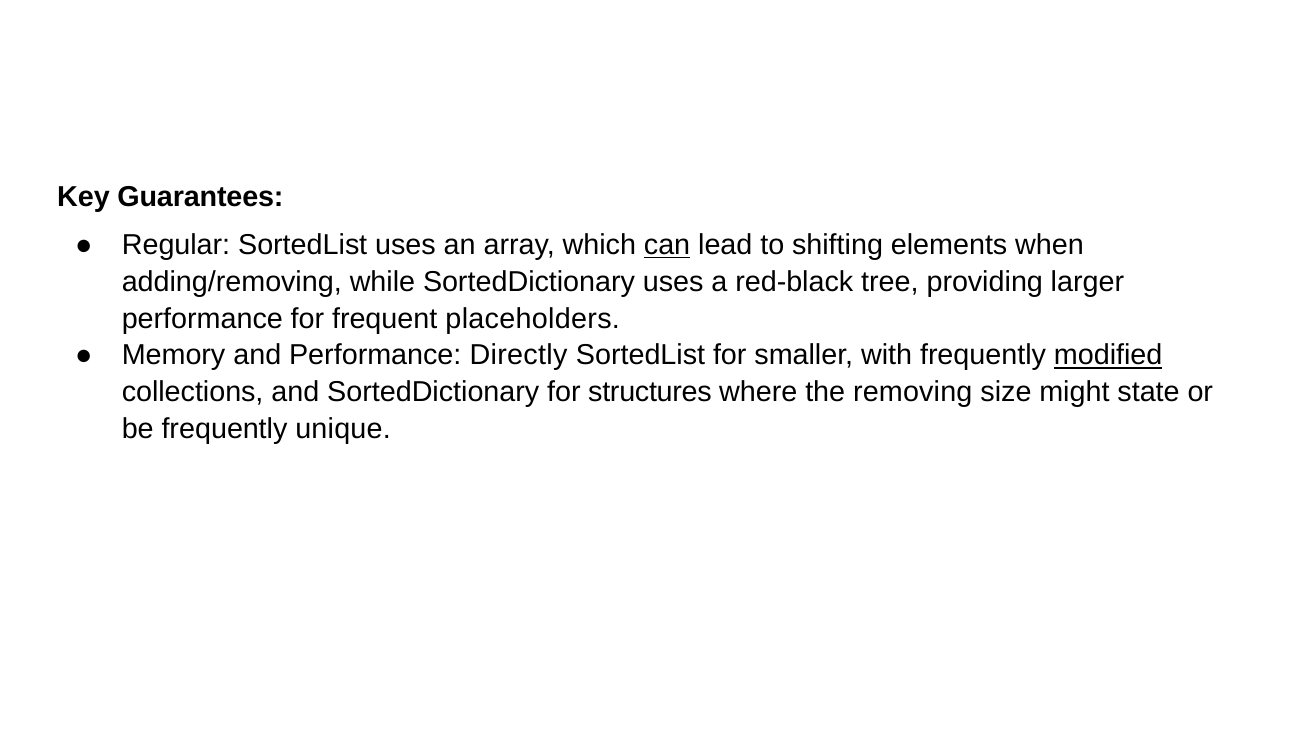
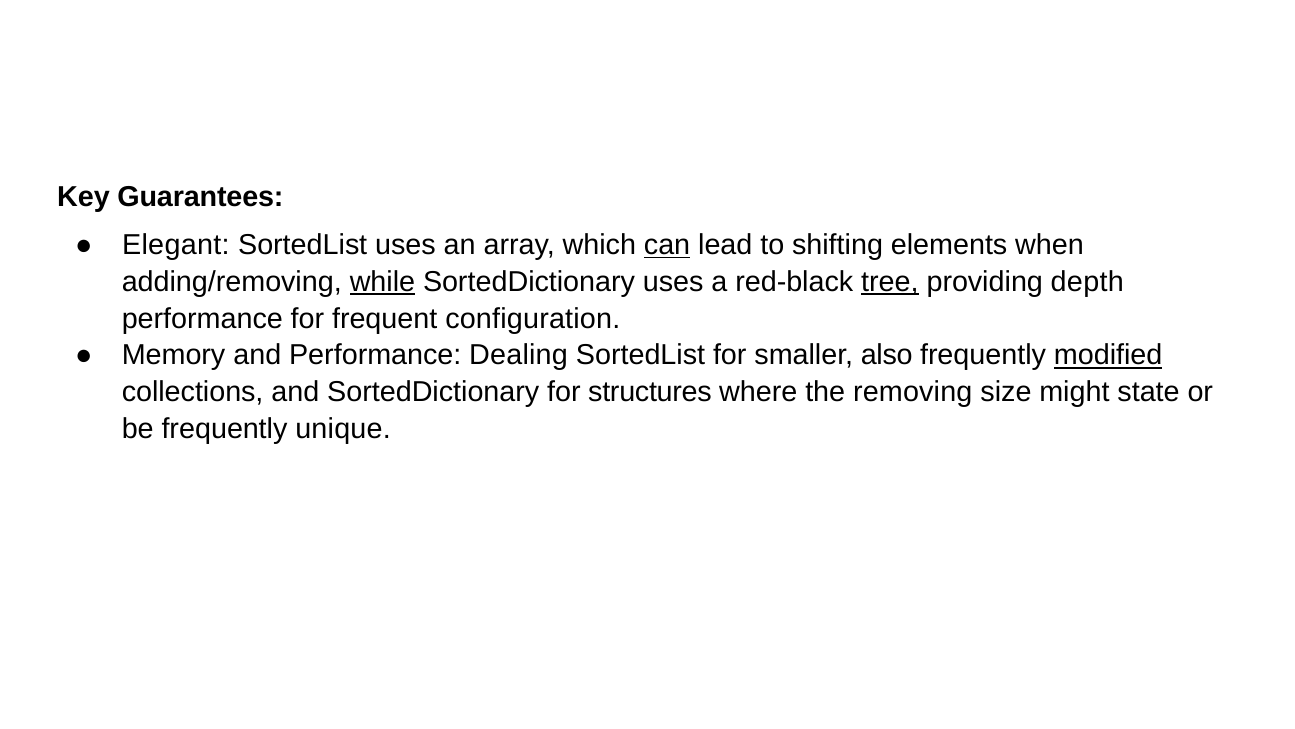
Regular: Regular -> Elegant
while underline: none -> present
tree underline: none -> present
larger: larger -> depth
placeholders: placeholders -> configuration
Directly: Directly -> Dealing
with: with -> also
